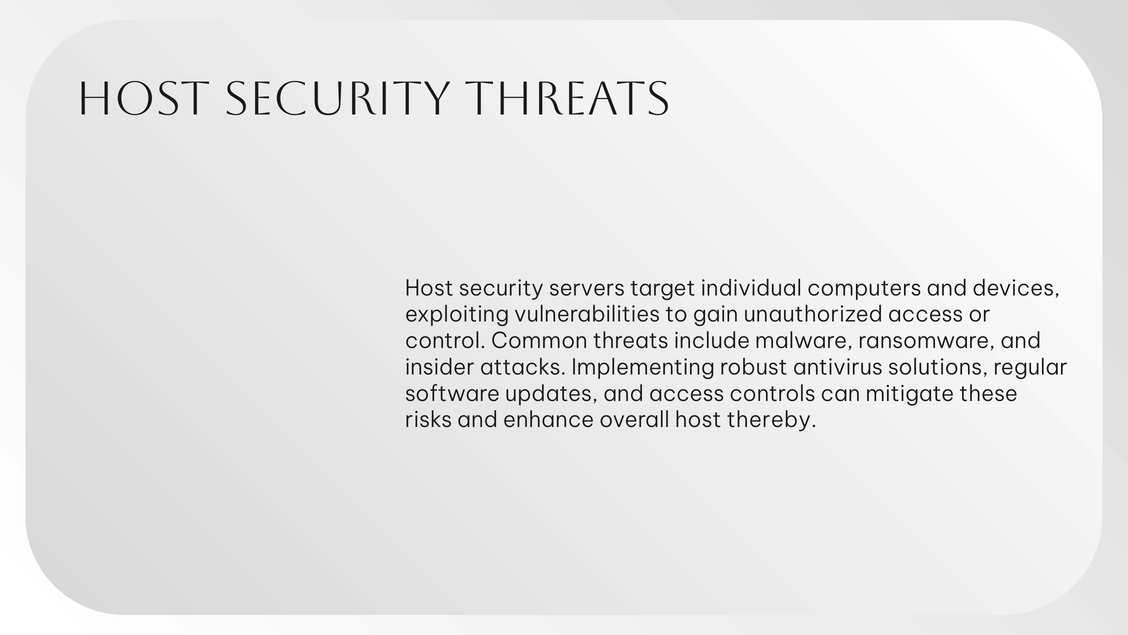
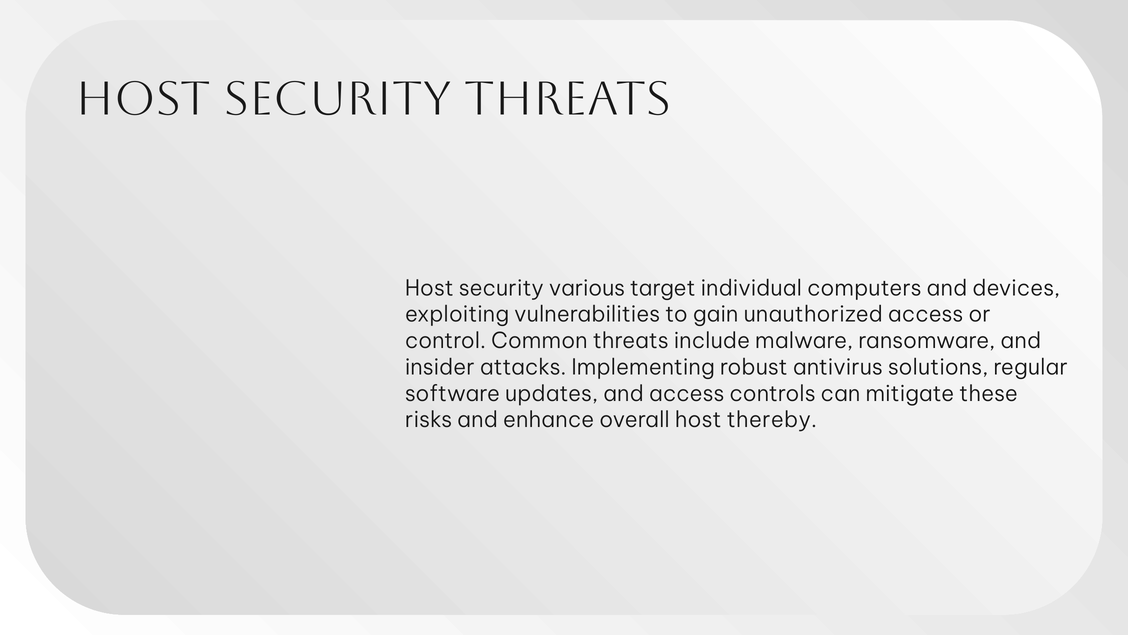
servers: servers -> various
